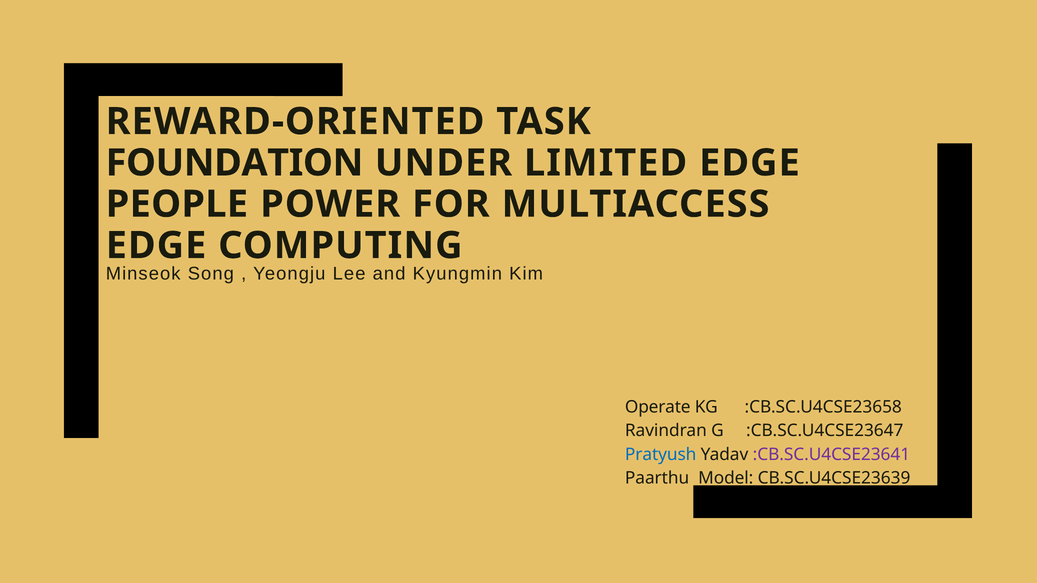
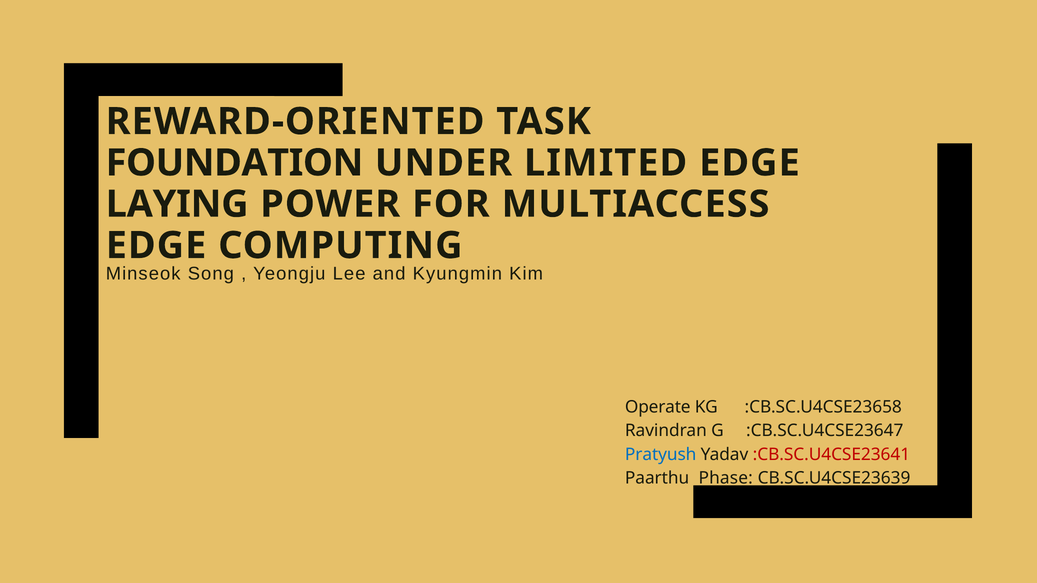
PEOPLE: PEOPLE -> LAYING
:CB.SC.U4CSE23641 colour: purple -> red
Model: Model -> Phase
